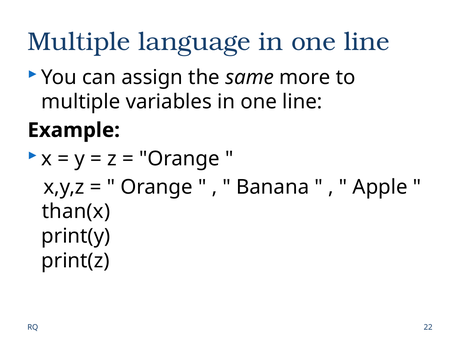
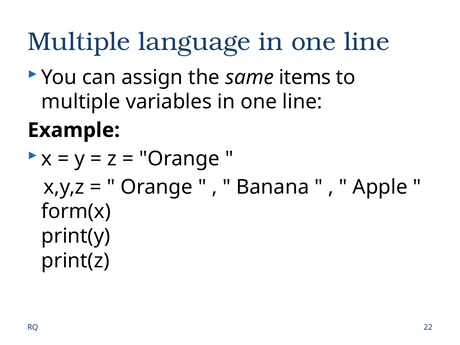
more: more -> items
than(x: than(x -> form(x
